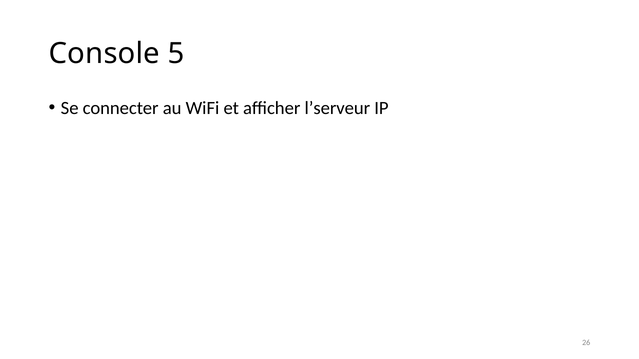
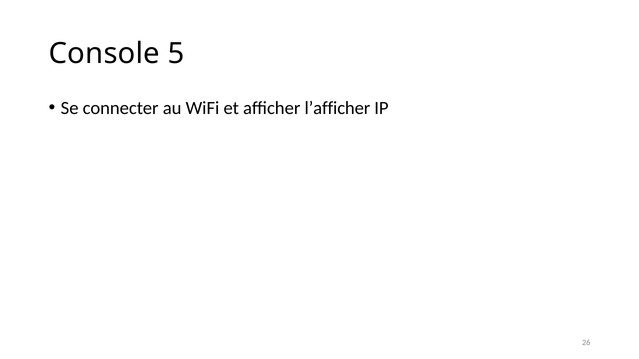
l’serveur: l’serveur -> l’afficher
